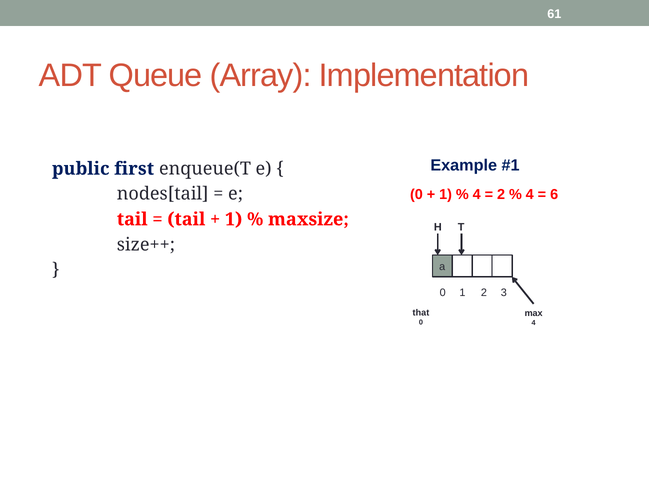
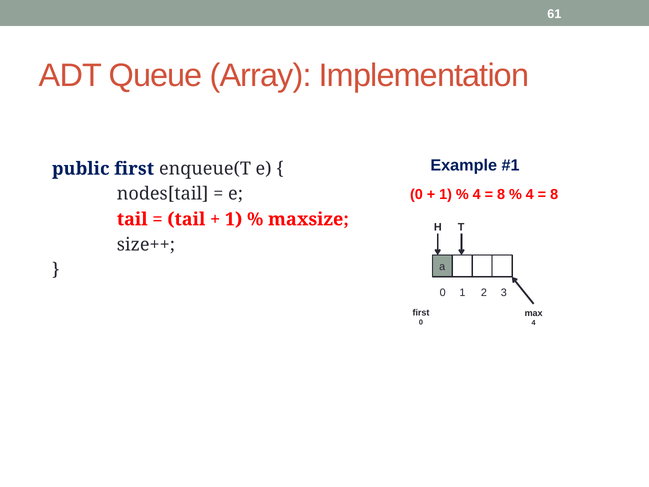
2 at (501, 194): 2 -> 8
6 at (554, 194): 6 -> 8
that at (421, 313): that -> first
